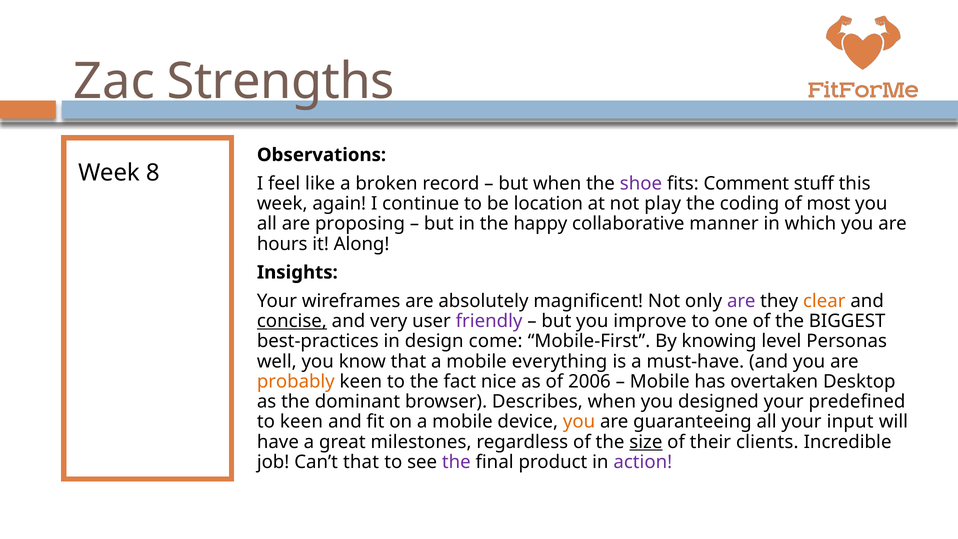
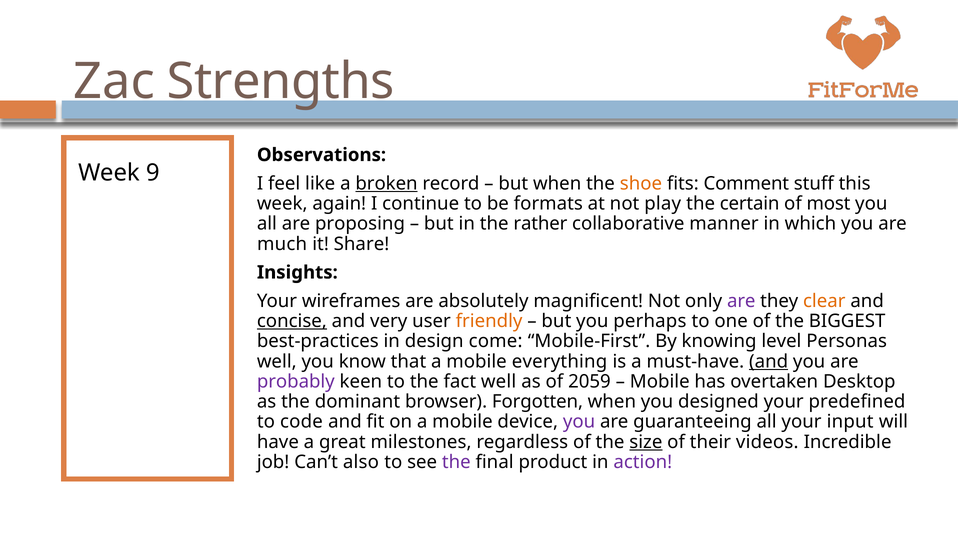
8: 8 -> 9
broken underline: none -> present
shoe colour: purple -> orange
location: location -> formats
coding: coding -> certain
happy: happy -> rather
hours: hours -> much
Along: Along -> Share
friendly colour: purple -> orange
improve: improve -> perhaps
and at (769, 361) underline: none -> present
probably colour: orange -> purple
fact nice: nice -> well
2006: 2006 -> 2059
Describes: Describes -> Forgotten
to keen: keen -> code
you at (579, 422) colour: orange -> purple
clients: clients -> videos
Can’t that: that -> also
